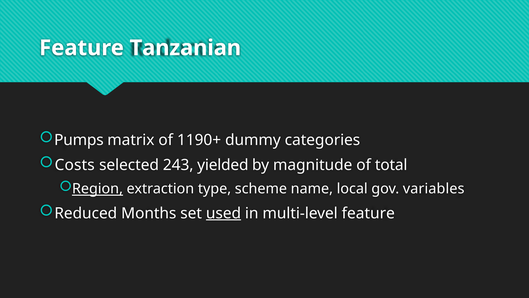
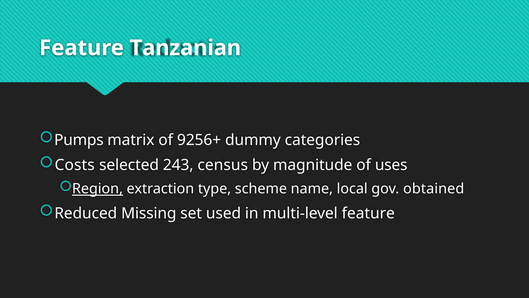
1190+: 1190+ -> 9256+
yielded: yielded -> census
total: total -> uses
variables: variables -> obtained
Months: Months -> Missing
used underline: present -> none
